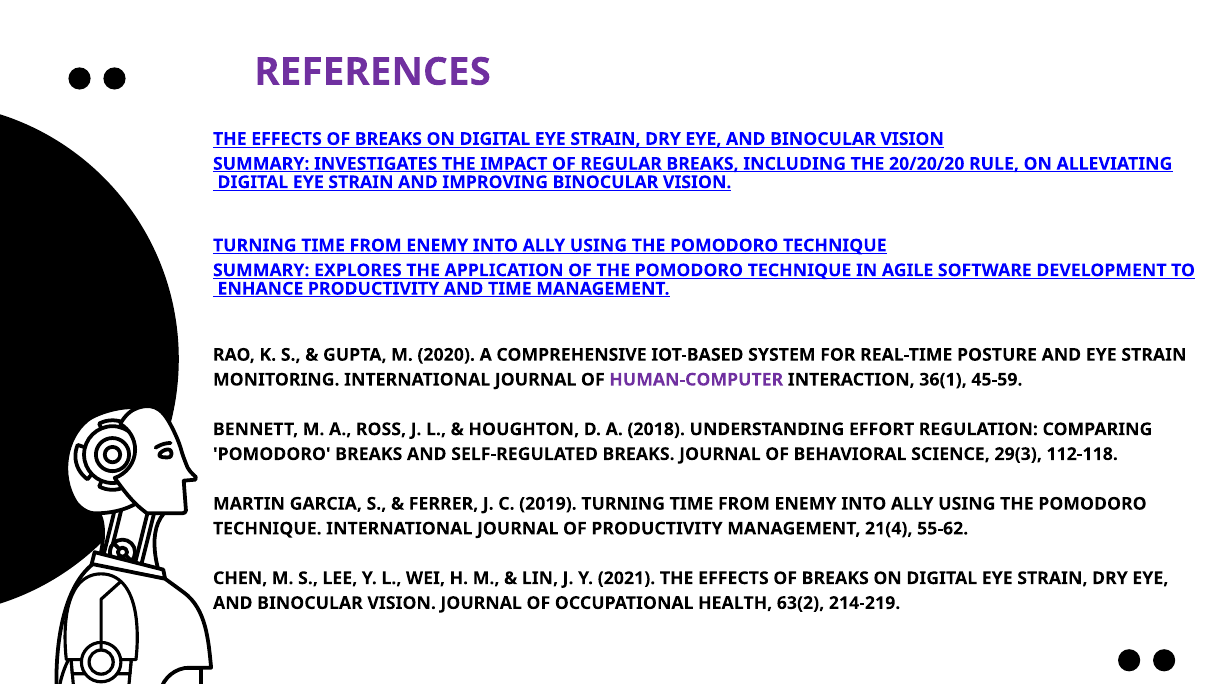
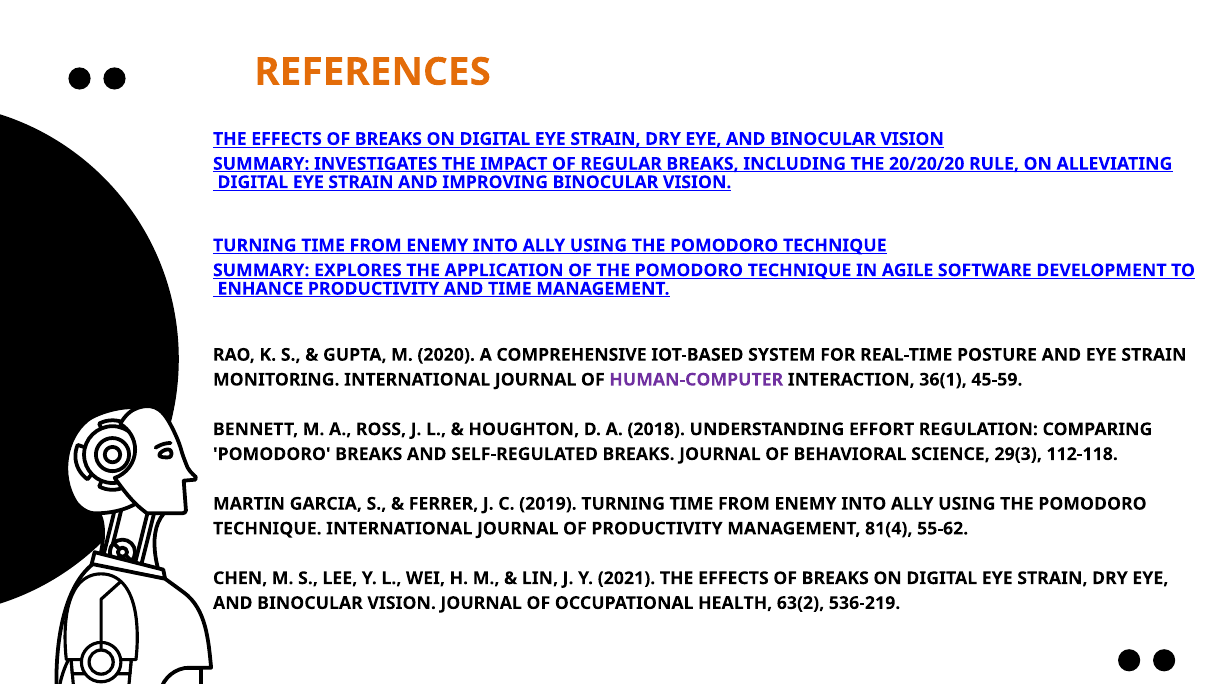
REFERENCES colour: purple -> orange
21(4: 21(4 -> 81(4
214-219: 214-219 -> 536-219
